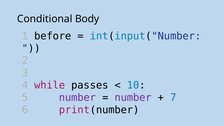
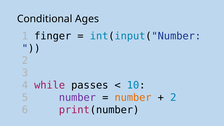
Body: Body -> Ages
before: before -> finger
number at (133, 98) colour: purple -> orange
7 at (173, 98): 7 -> 2
